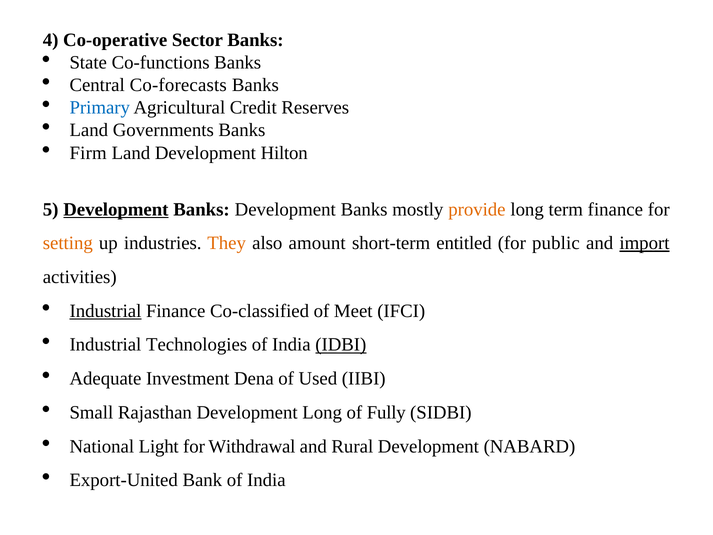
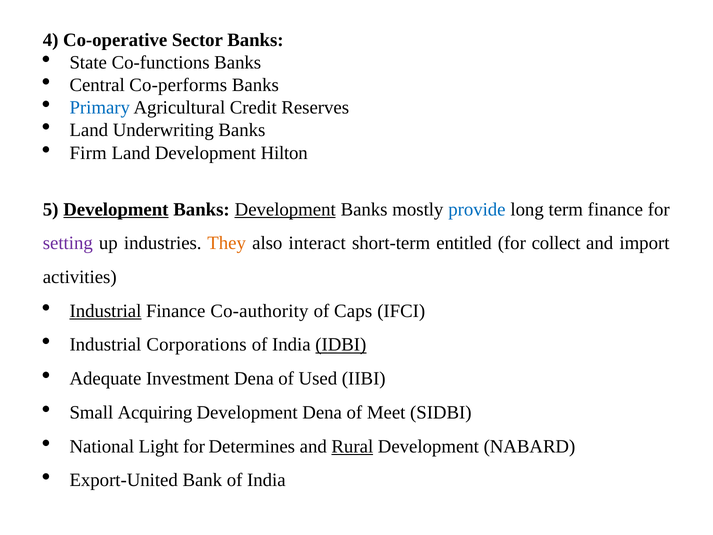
Co-forecasts: Co-forecasts -> Co-performs
Governments: Governments -> Underwriting
Development at (285, 209) underline: none -> present
provide colour: orange -> blue
setting colour: orange -> purple
amount: amount -> interact
public: public -> collect
import underline: present -> none
Co-classified: Co-classified -> Co-authority
Meet: Meet -> Caps
Technologies: Technologies -> Corporations
Rajasthan: Rajasthan -> Acquiring
Development Long: Long -> Dena
Fully: Fully -> Meet
Withdrawal: Withdrawal -> Determines
Rural underline: none -> present
